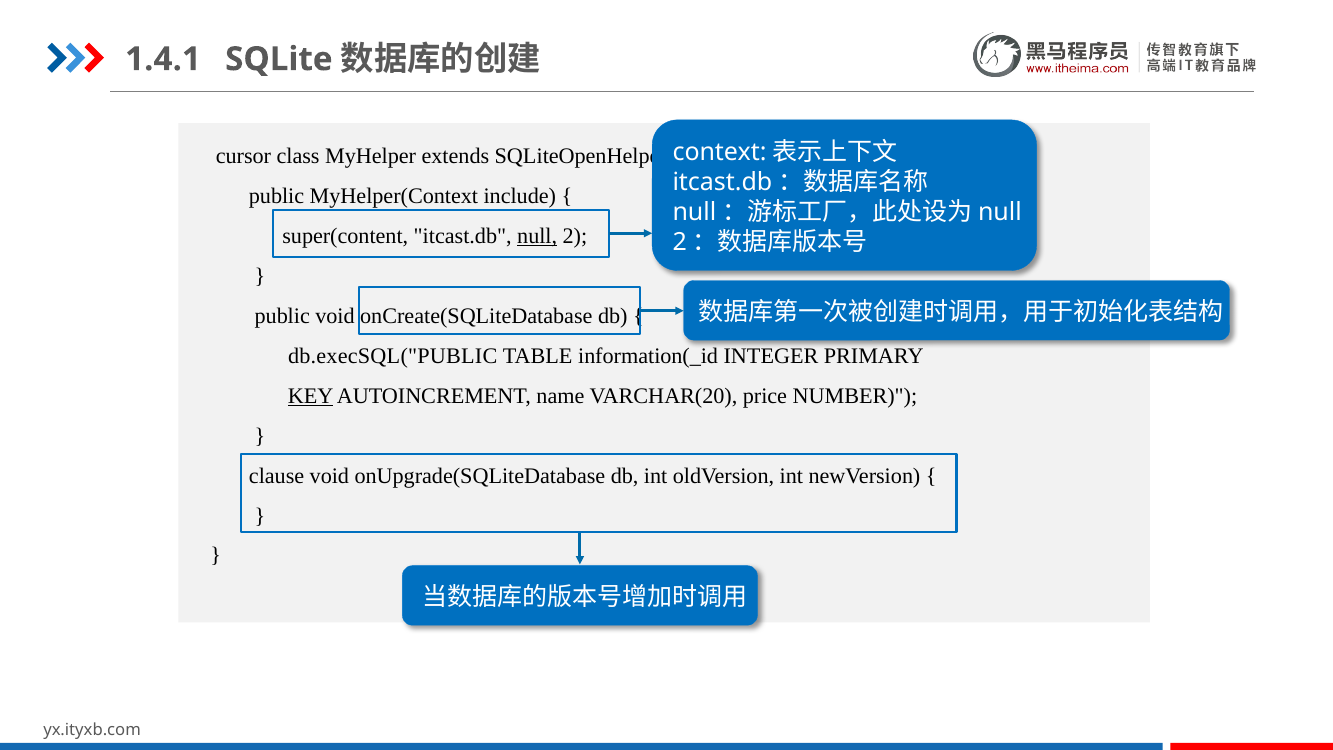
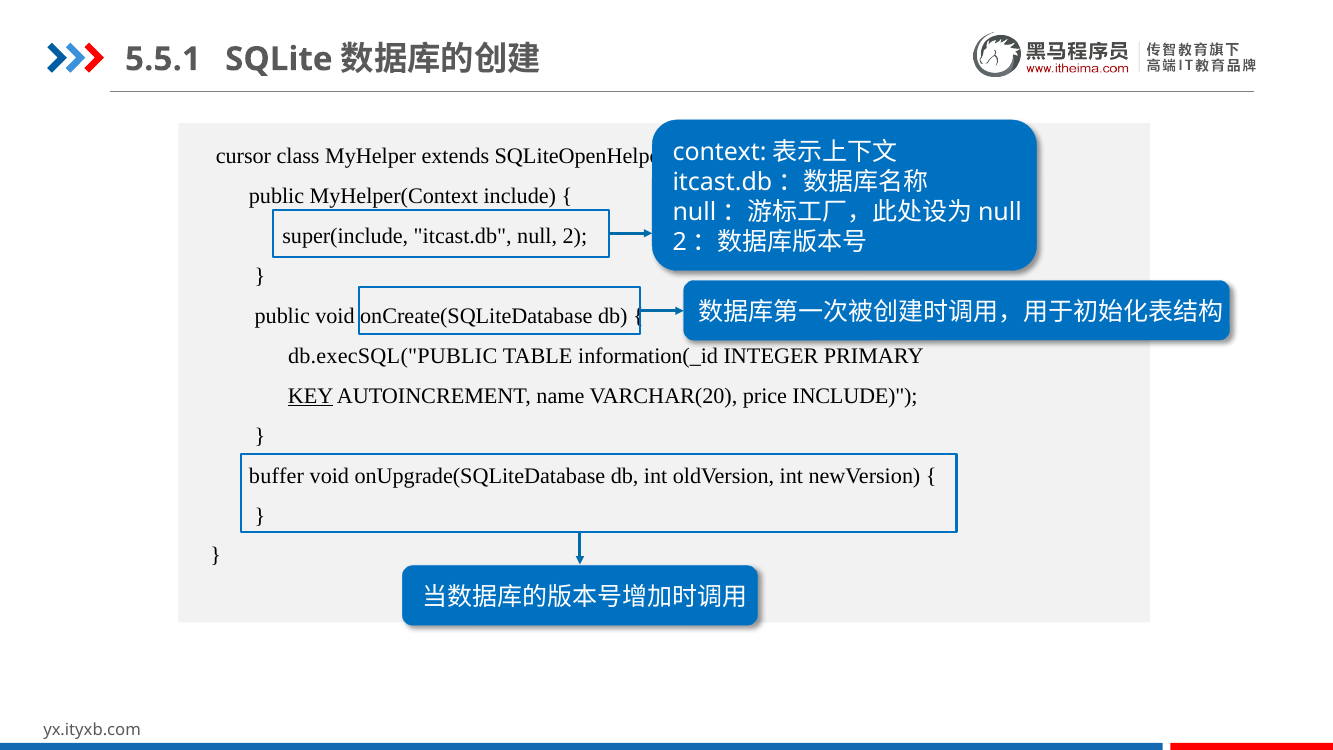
1.4.1: 1.4.1 -> 5.5.1
super(content: super(content -> super(include
null underline: present -> none
price NUMBER: NUMBER -> INCLUDE
clause: clause -> buffer
